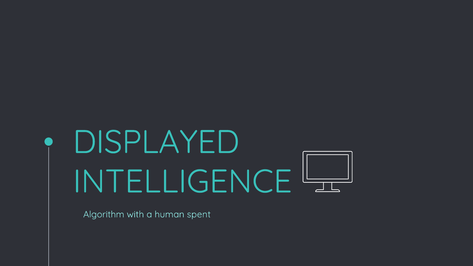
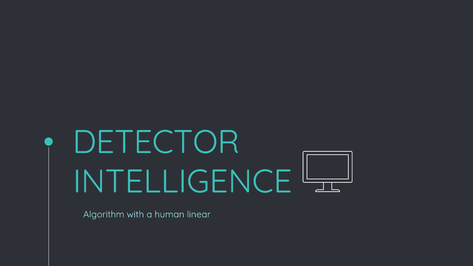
DISPLAYED: DISPLAYED -> DETECTOR
spent: spent -> linear
